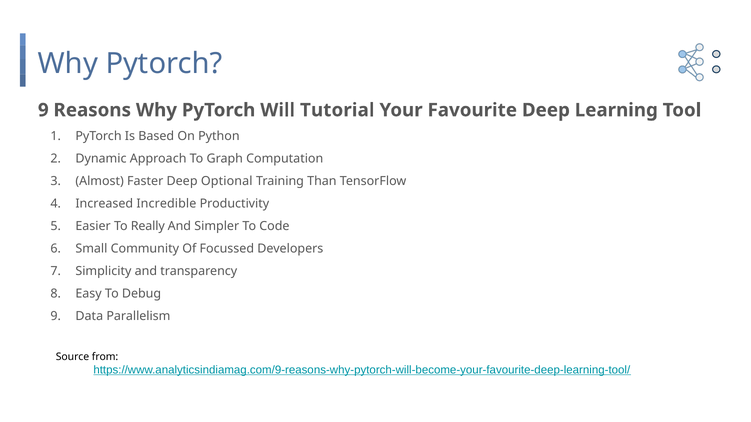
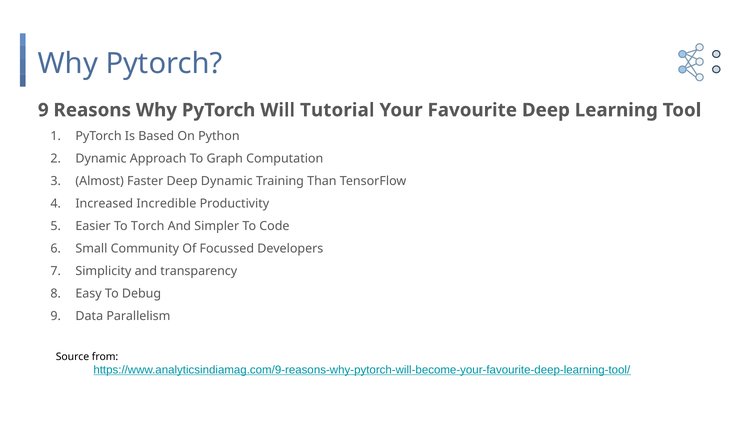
Deep Optional: Optional -> Dynamic
Really: Really -> Torch
